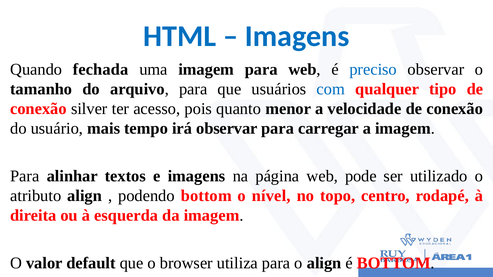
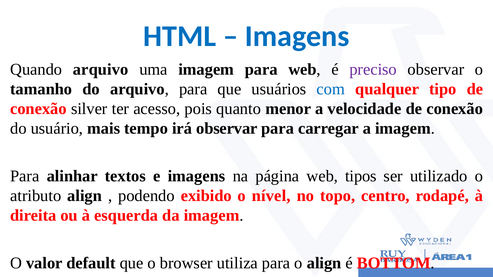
Quando fechada: fechada -> arquivo
preciso colour: blue -> purple
pode: pode -> tipos
podendo bottom: bottom -> exibido
